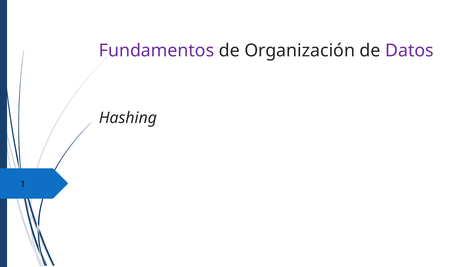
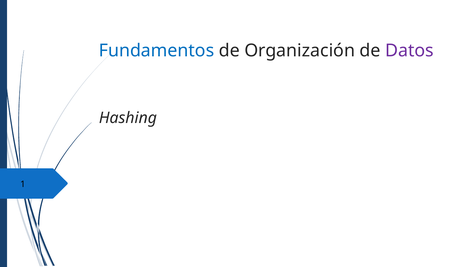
Fundamentos colour: purple -> blue
